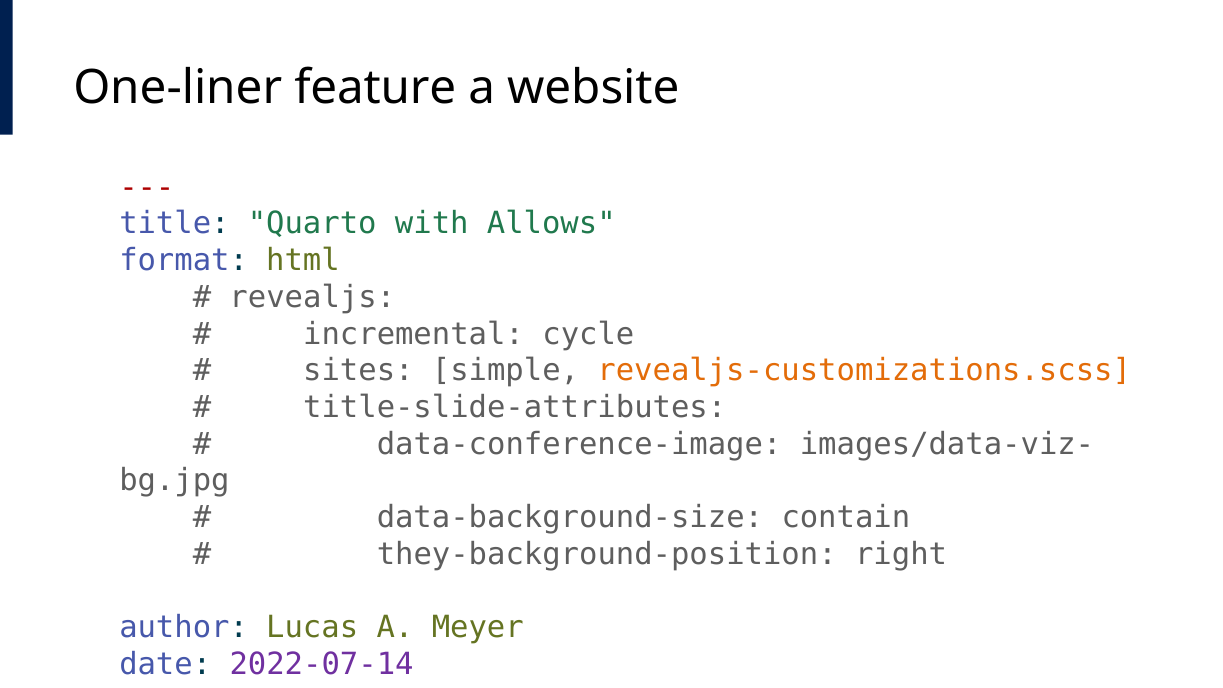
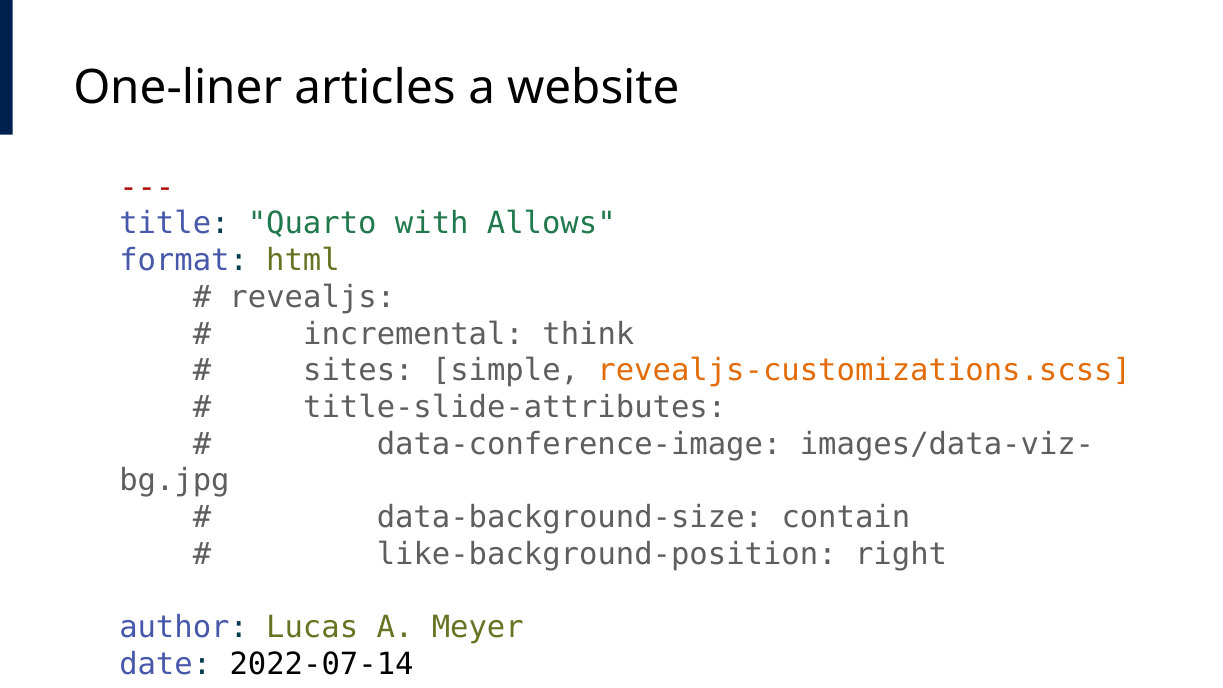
feature: feature -> articles
cycle: cycle -> think
they-background-position: they-background-position -> like-background-position
2022-07-14 colour: purple -> black
